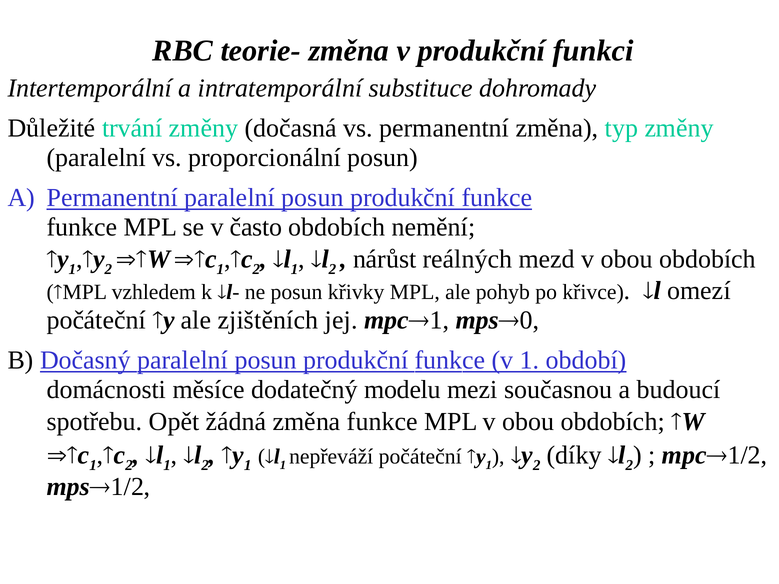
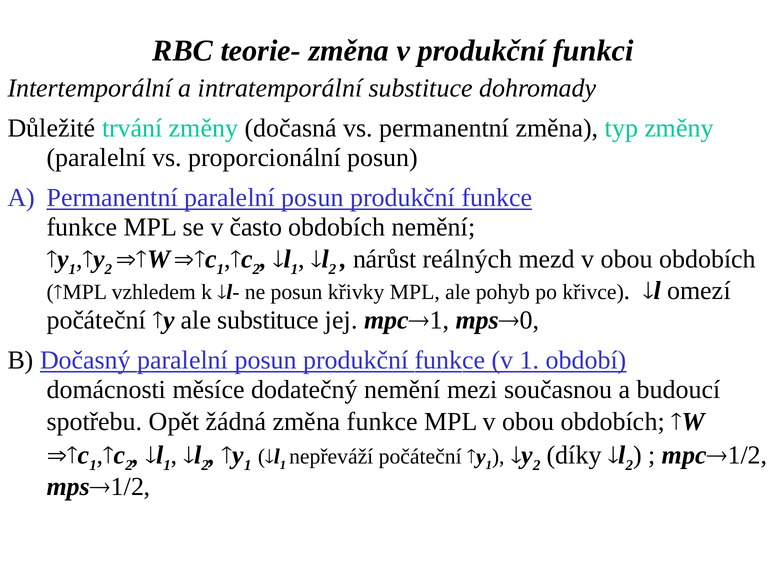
ale zjištěních: zjištěních -> substituce
dodatečný modelu: modelu -> nemění
